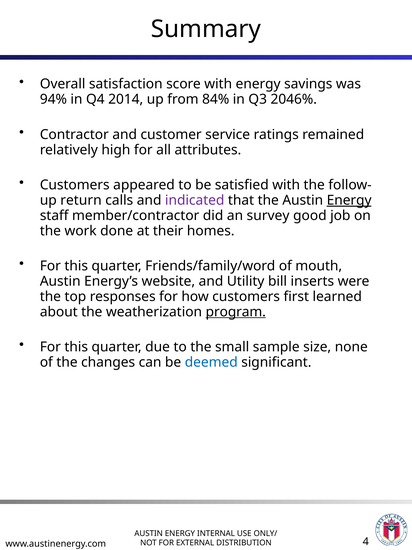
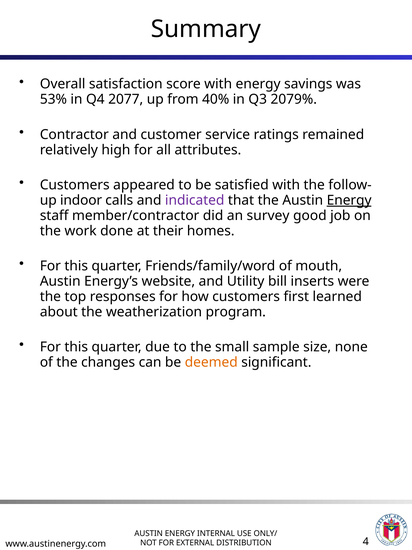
94%: 94% -> 53%
2014: 2014 -> 2077
84%: 84% -> 40%
2046%: 2046% -> 2079%
return: return -> indoor
program underline: present -> none
deemed colour: blue -> orange
